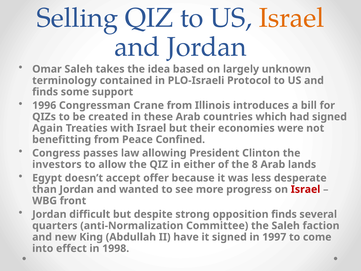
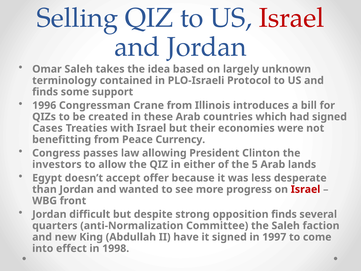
Israel at (292, 18) colour: orange -> red
Again: Again -> Cases
Confined: Confined -> Currency
8: 8 -> 5
